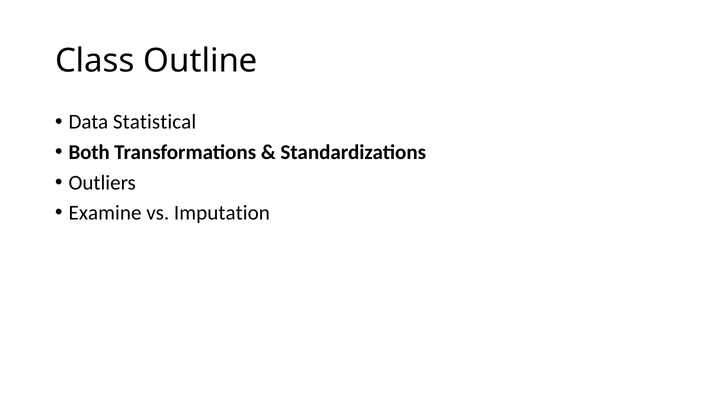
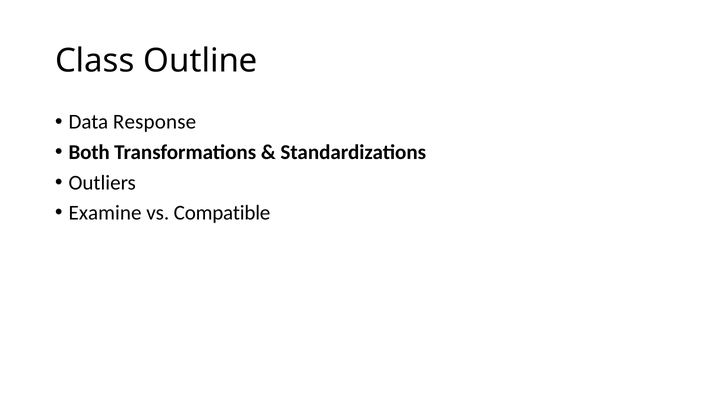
Statistical: Statistical -> Response
Imputation: Imputation -> Compatible
